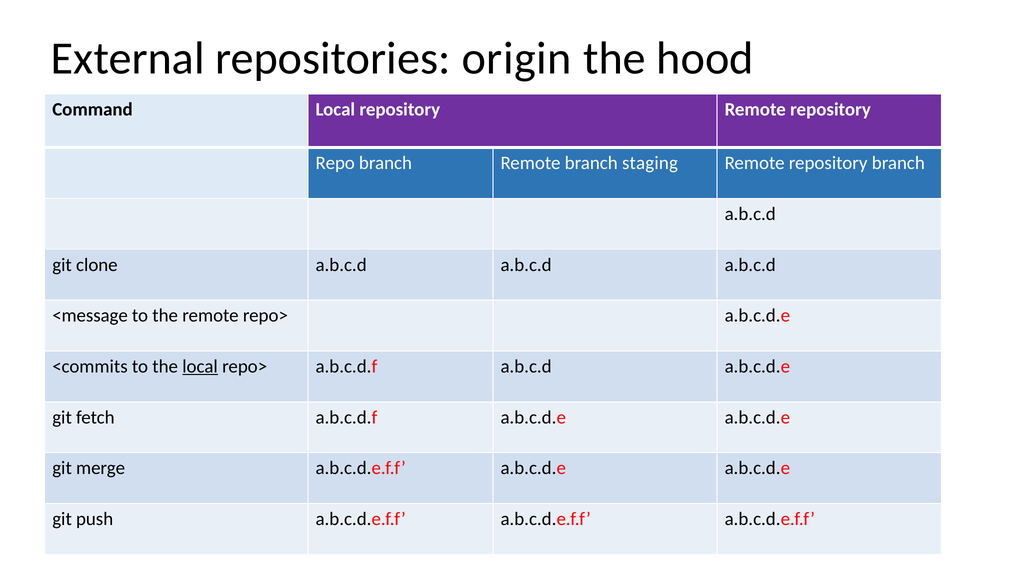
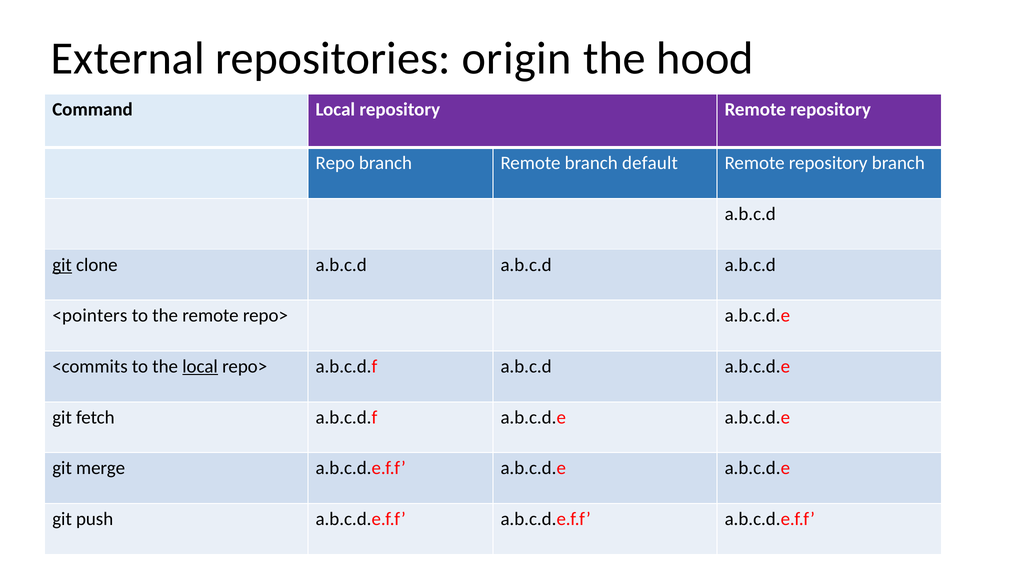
staging: staging -> default
git at (62, 265) underline: none -> present
<message: <message -> <pointers
